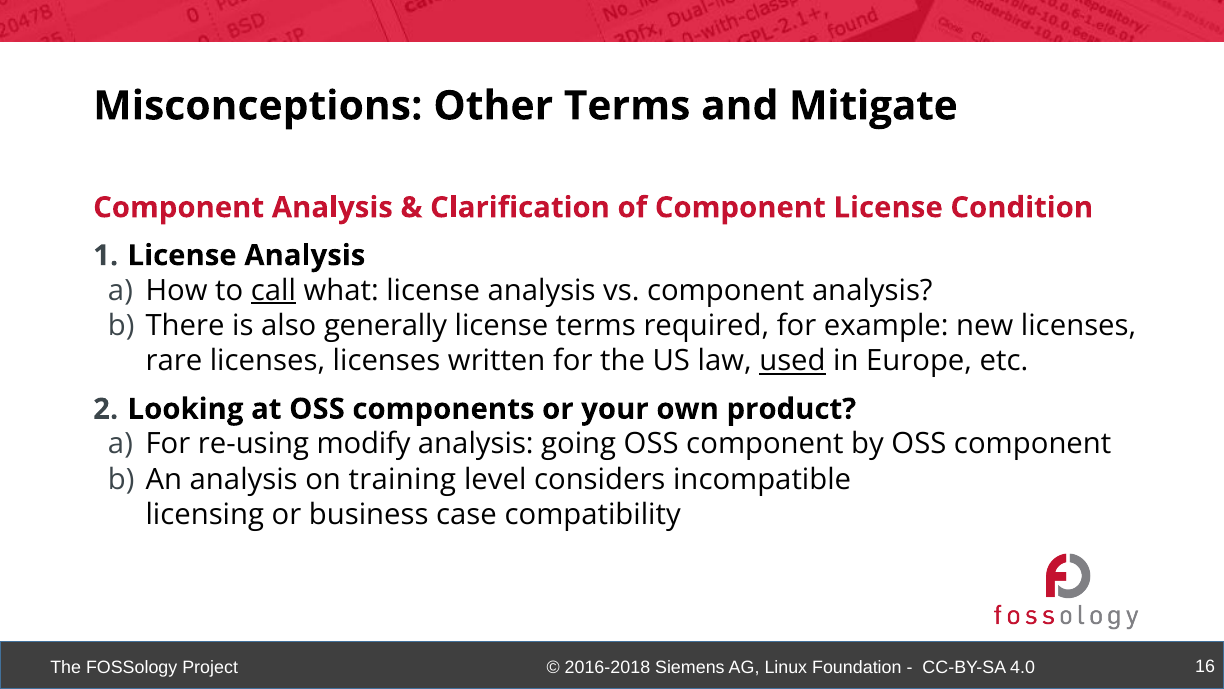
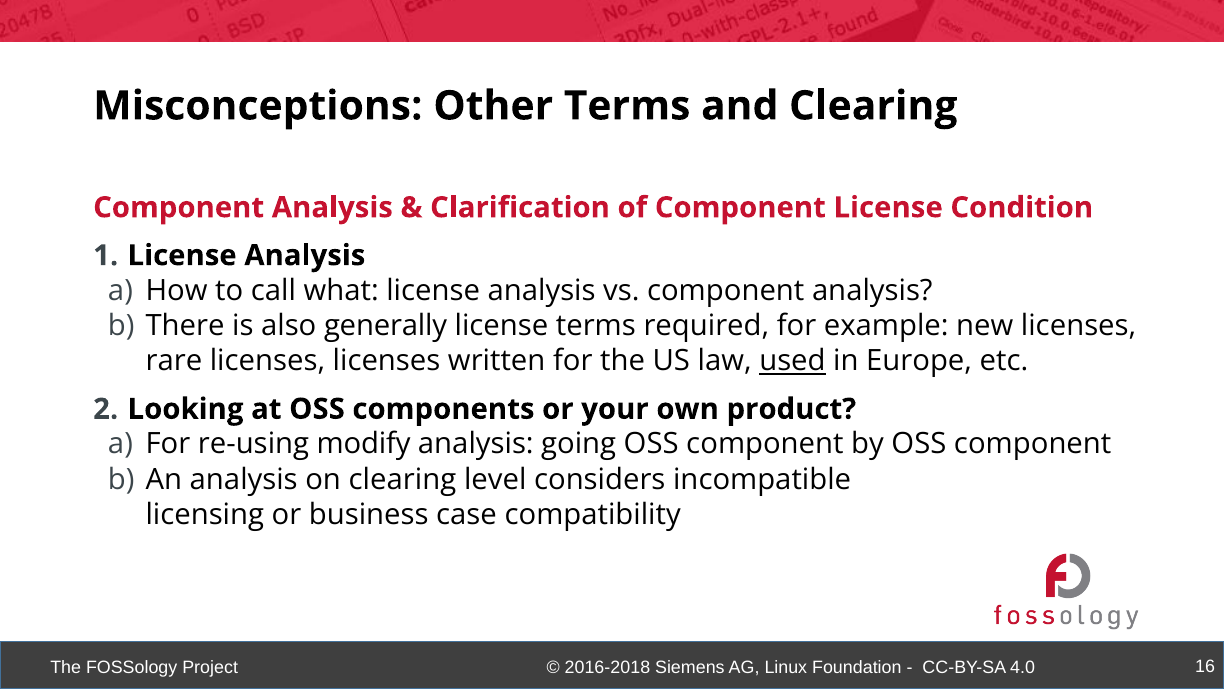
and Mitigate: Mitigate -> Clearing
call underline: present -> none
on training: training -> clearing
